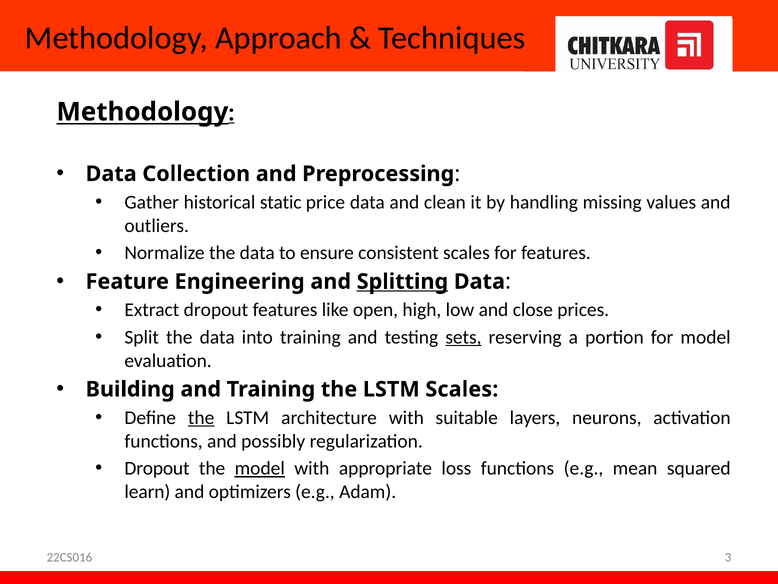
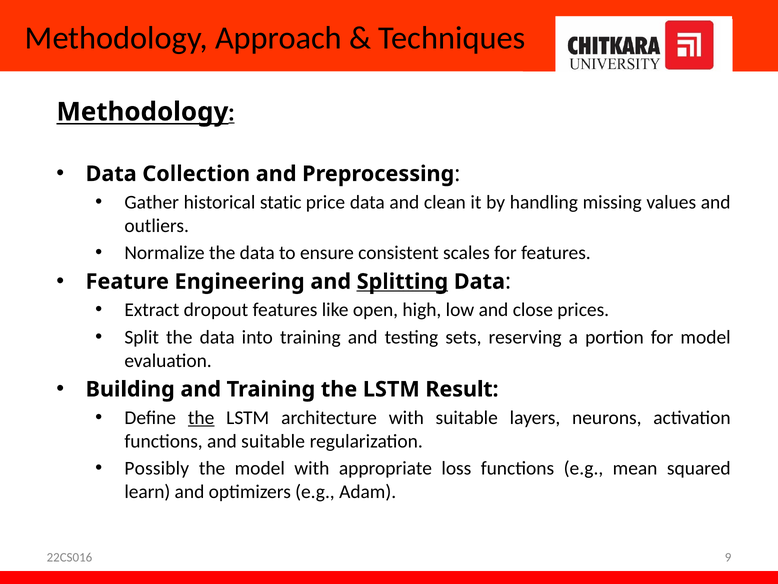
sets underline: present -> none
LSTM Scales: Scales -> Result
and possibly: possibly -> suitable
Dropout at (157, 468): Dropout -> Possibly
model at (260, 468) underline: present -> none
3: 3 -> 9
